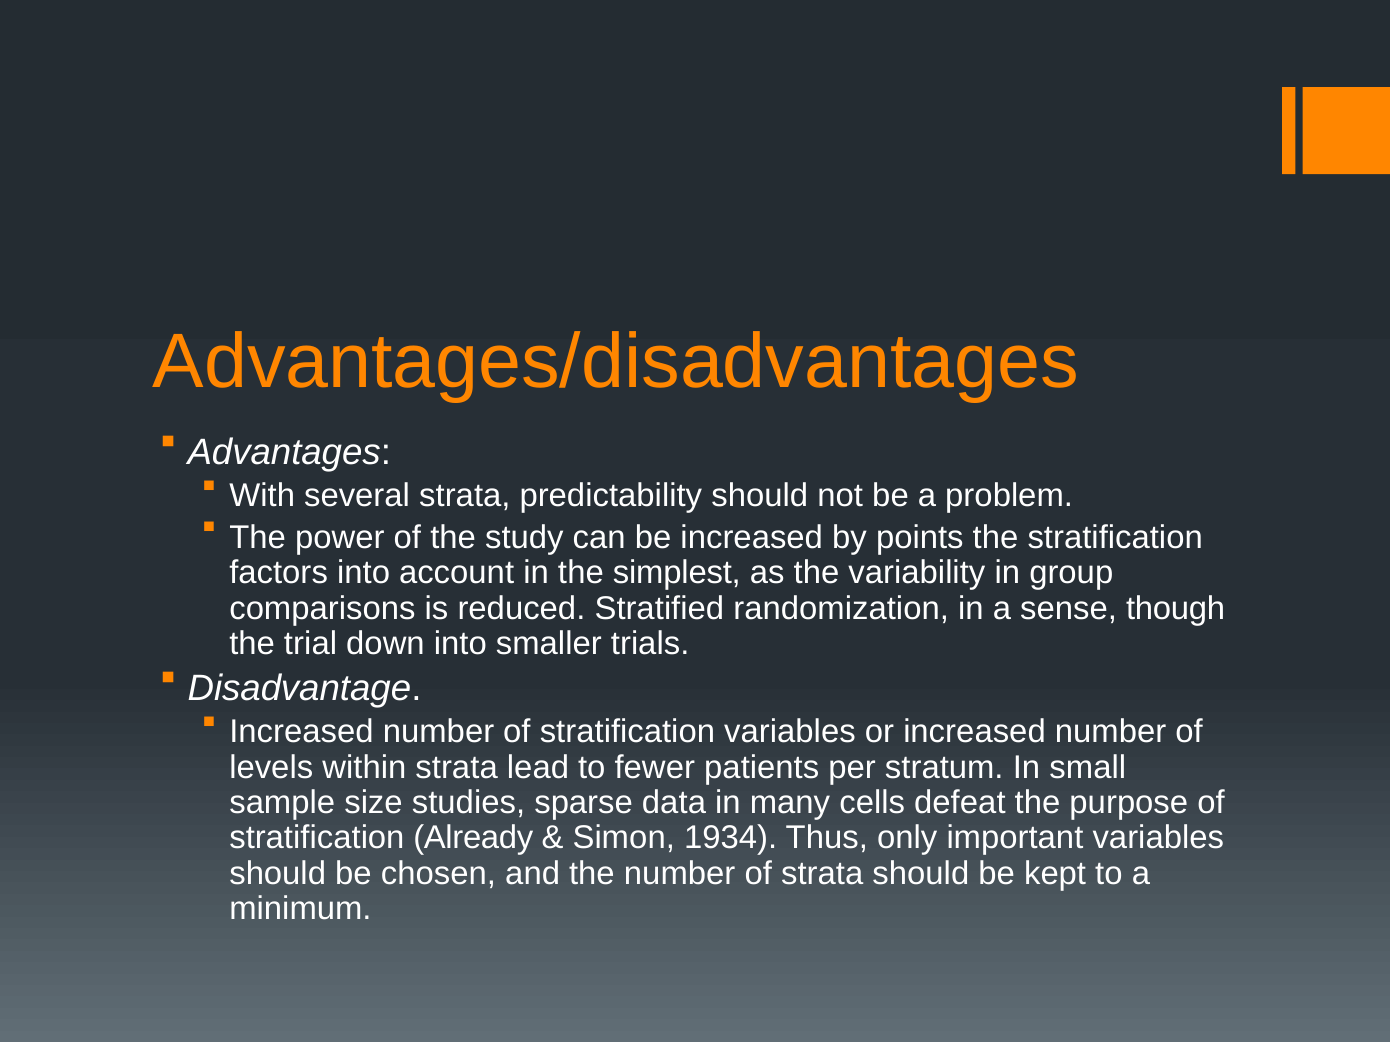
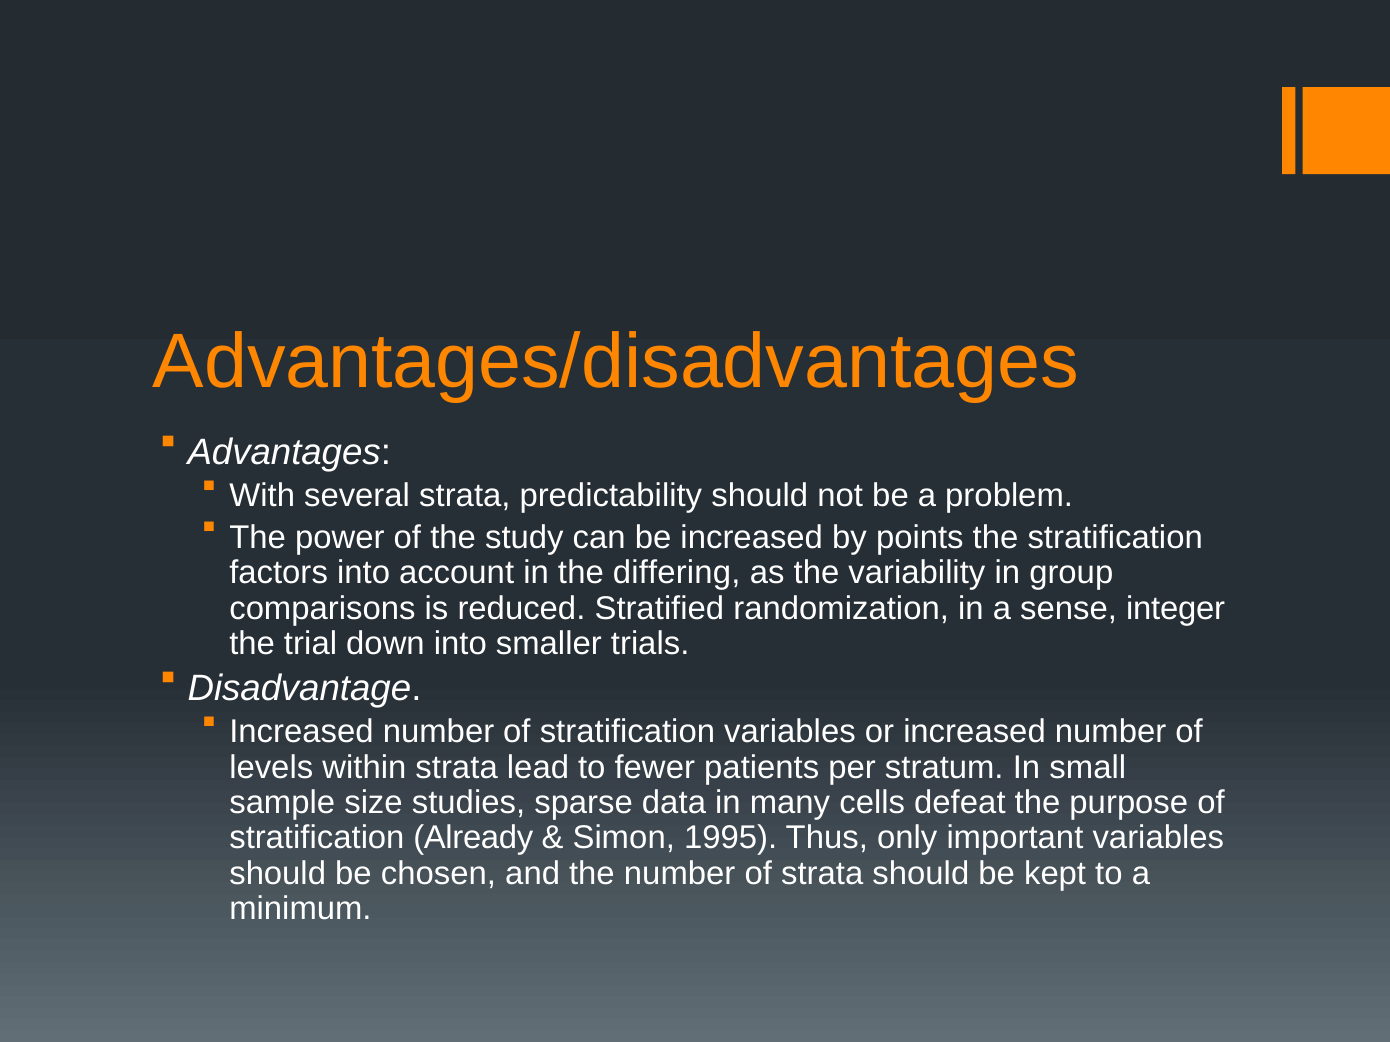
simplest: simplest -> differing
though: though -> integer
1934: 1934 -> 1995
